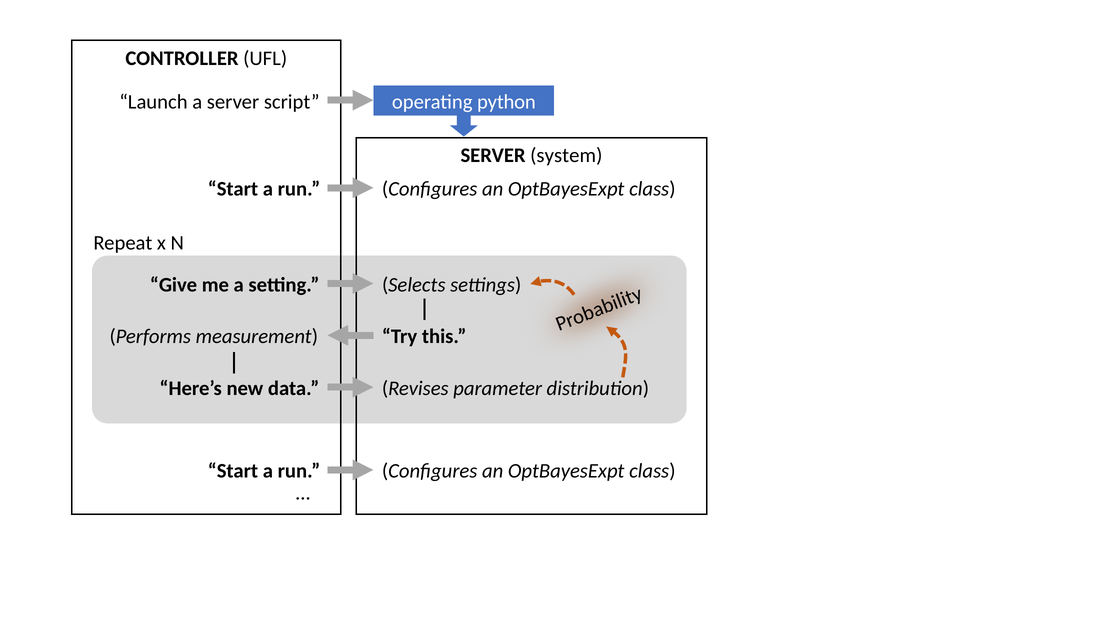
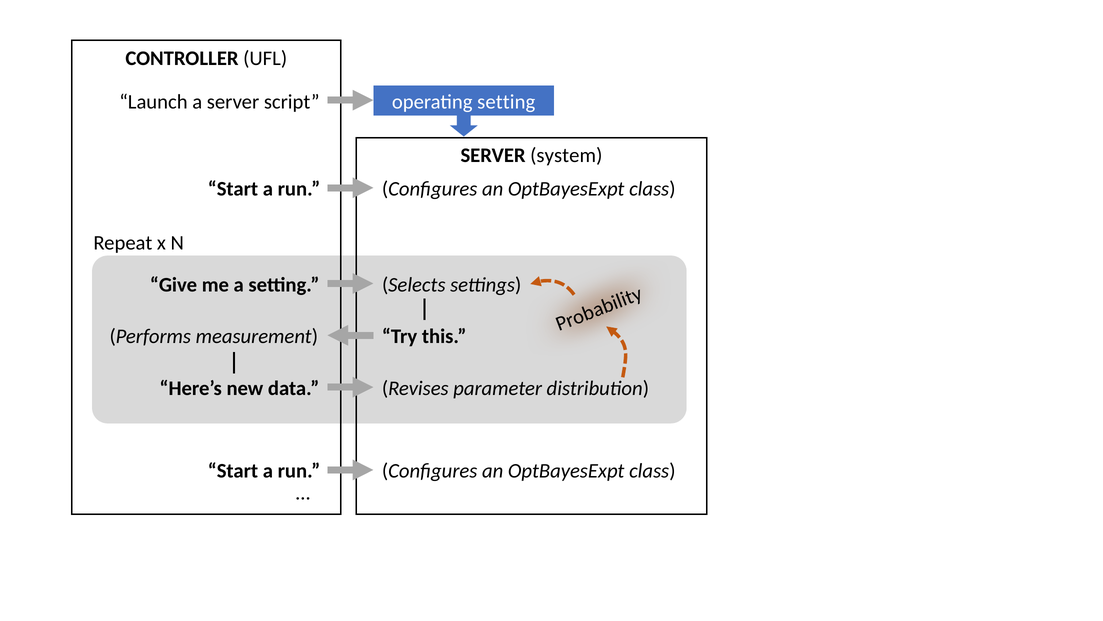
operating python: python -> setting
